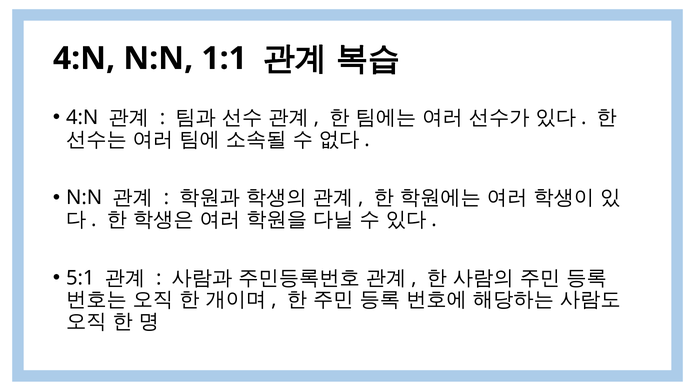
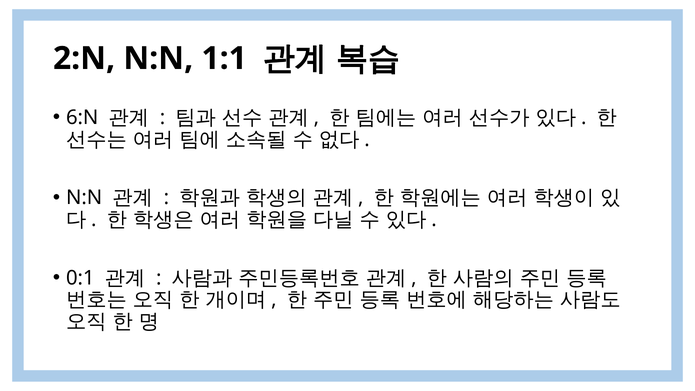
4:N at (84, 58): 4:N -> 2:N
4:N at (82, 118): 4:N -> 6:N
5:1: 5:1 -> 0:1
